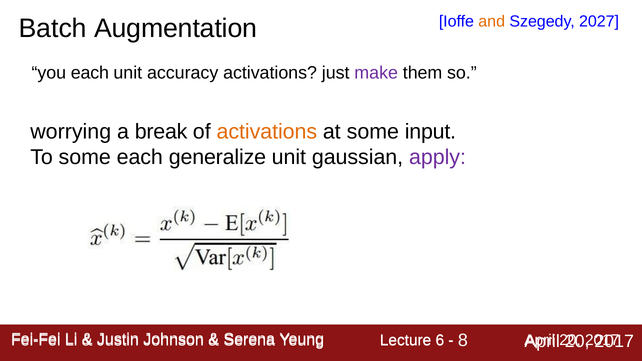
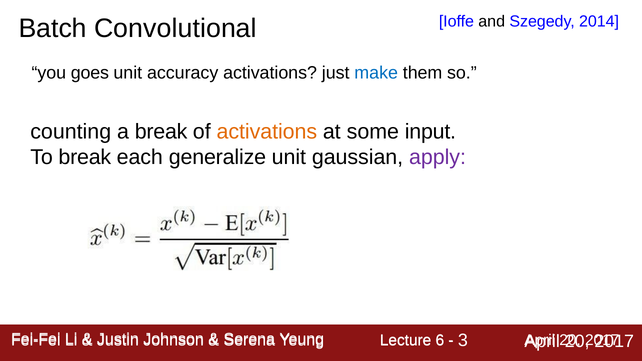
Augmentation: Augmentation -> Convolutional
and colour: orange -> black
2027: 2027 -> 2014
you each: each -> goes
make colour: purple -> blue
worrying: worrying -> counting
To some: some -> break
8: 8 -> 3
